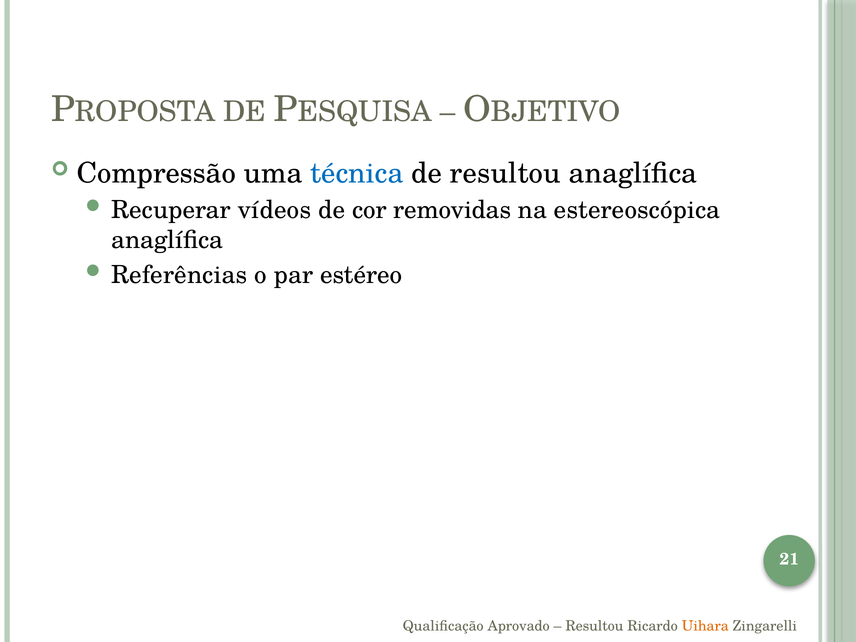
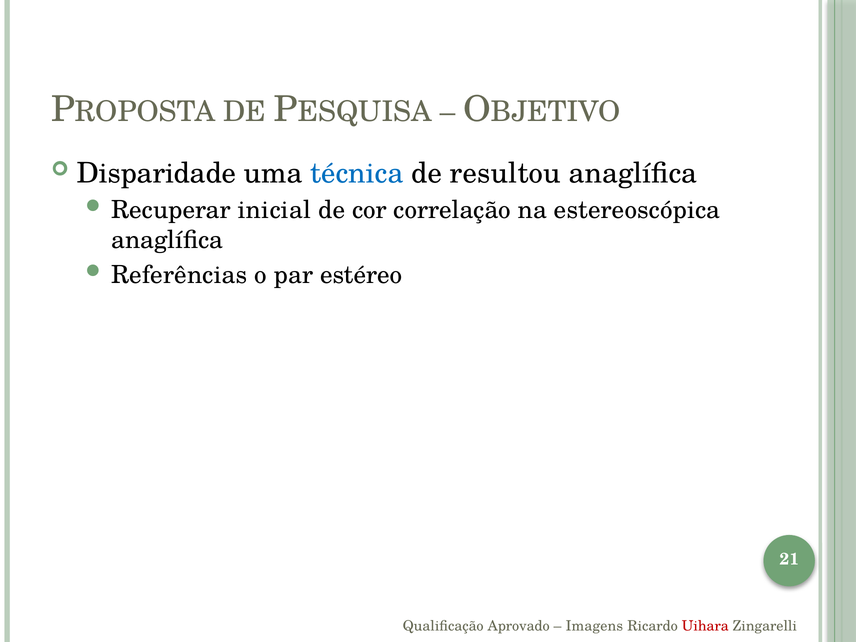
Compressão: Compressão -> Disparidade
vídeos: vídeos -> inicial
removidas: removidas -> correlação
Resultou at (594, 626): Resultou -> Imagens
Uihara colour: orange -> red
